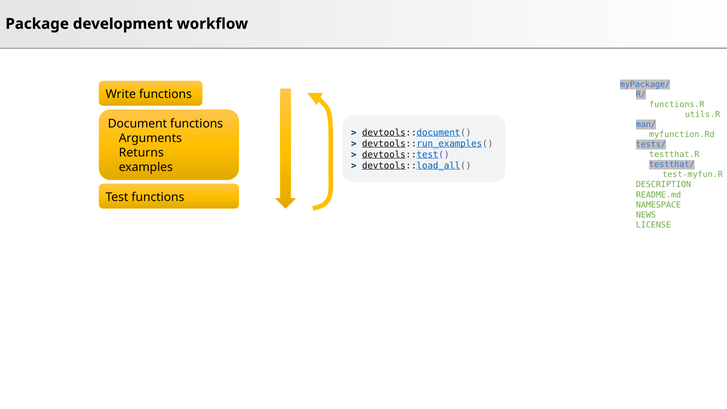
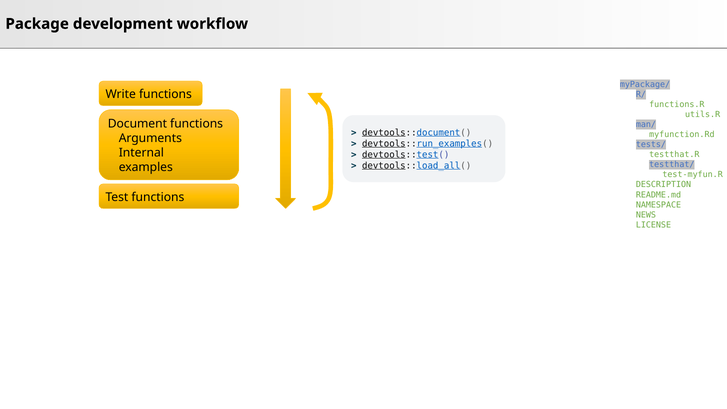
Returns: Returns -> Internal
